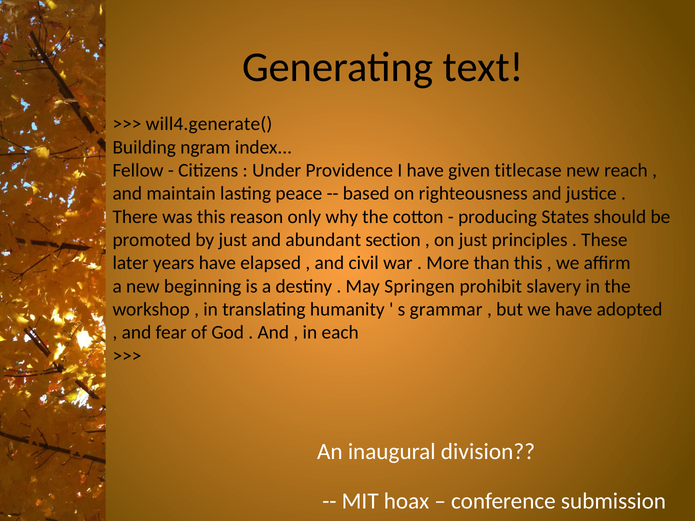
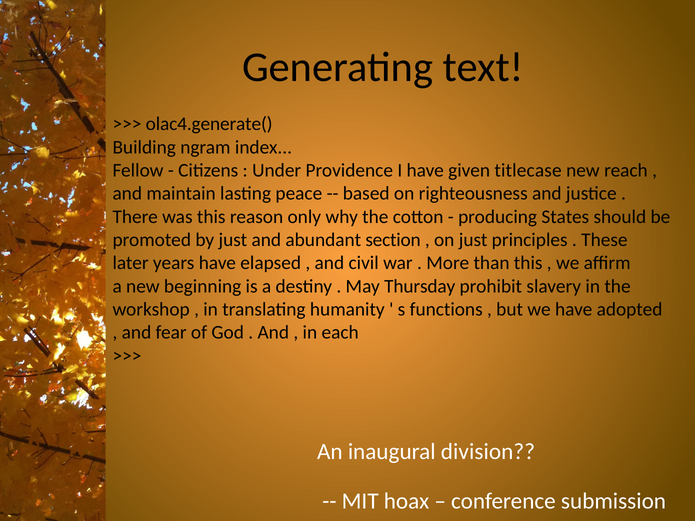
will4.generate(: will4.generate( -> olac4.generate(
Springen: Springen -> Thursday
grammar: grammar -> functions
